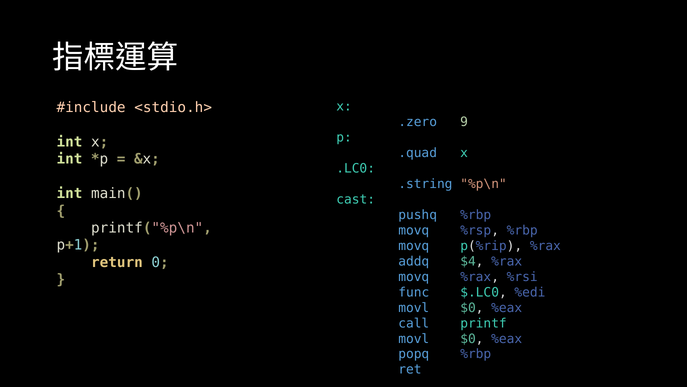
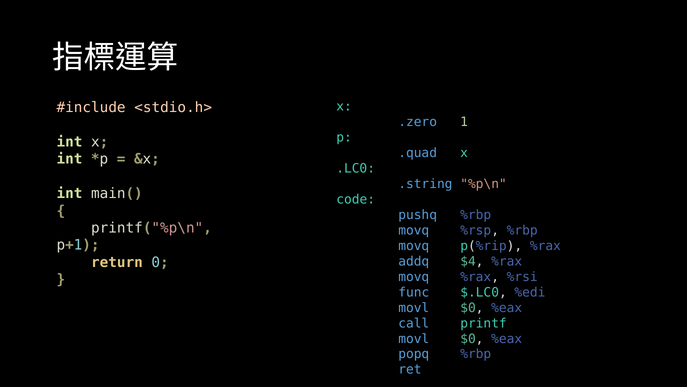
9: 9 -> 1
cast: cast -> code
